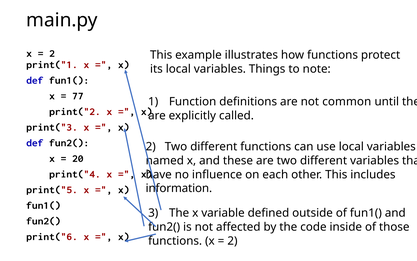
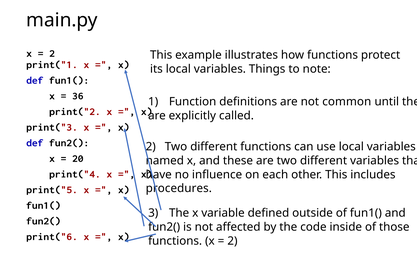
77: 77 -> 36
information: information -> procedures
